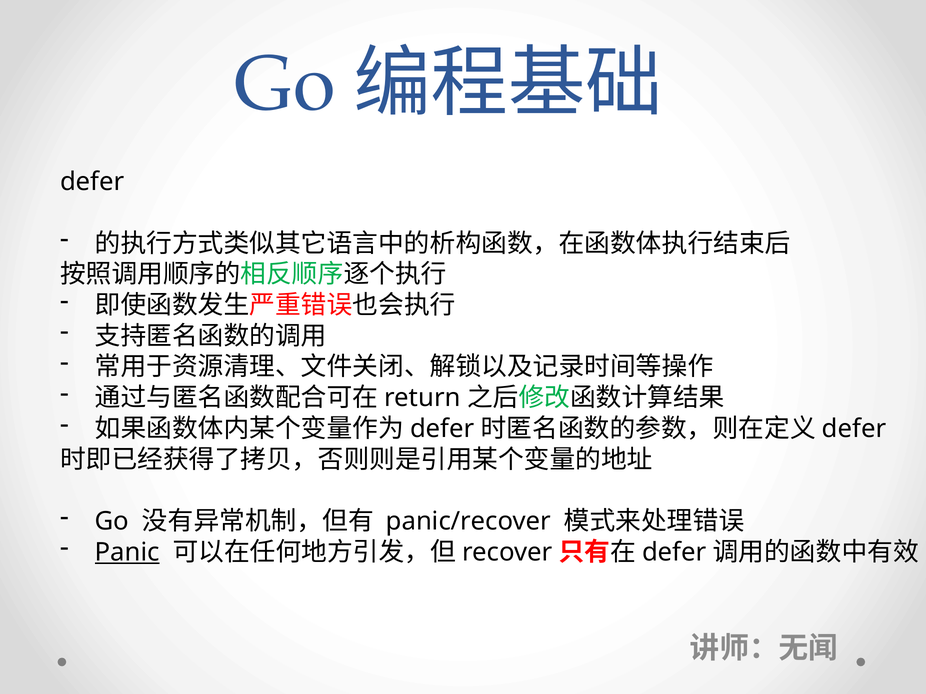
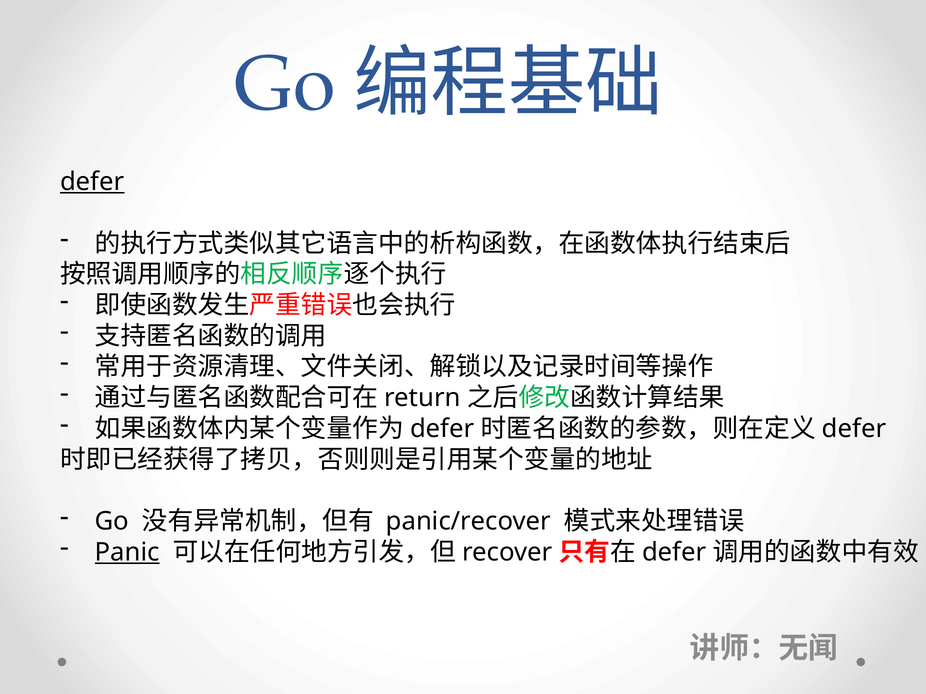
defer at (92, 182) underline: none -> present
